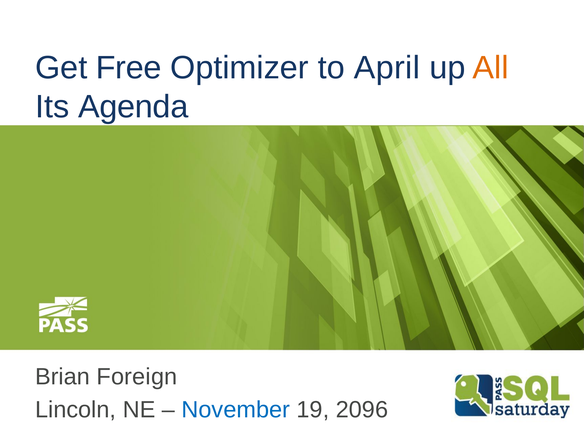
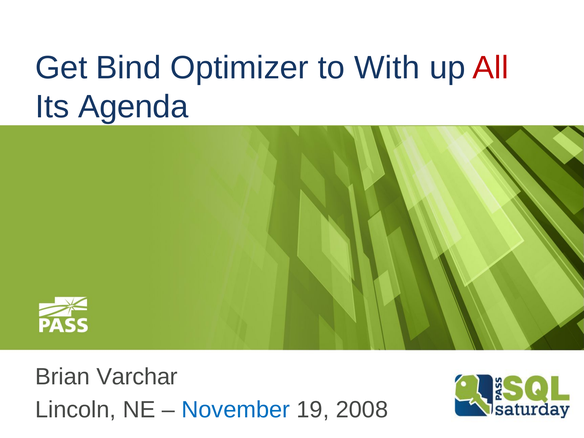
Free: Free -> Bind
April: April -> With
All colour: orange -> red
Foreign: Foreign -> Varchar
2096: 2096 -> 2008
